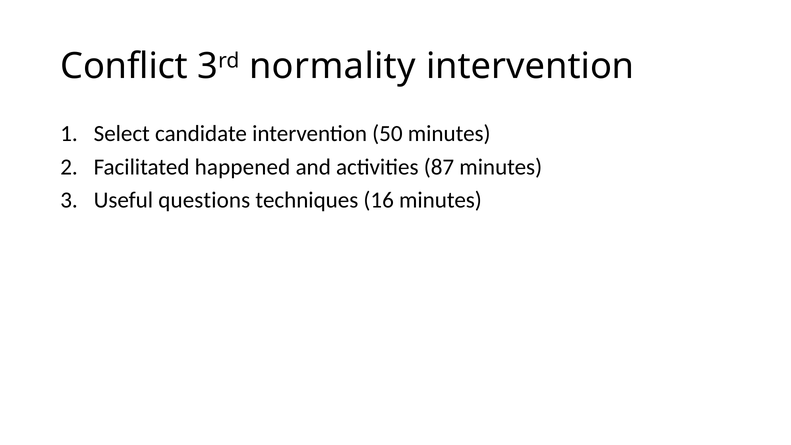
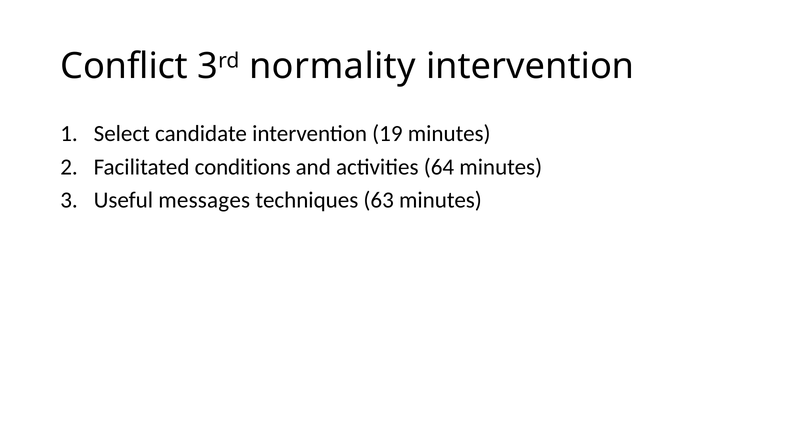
50: 50 -> 19
happened: happened -> conditions
87: 87 -> 64
questions: questions -> messages
16: 16 -> 63
